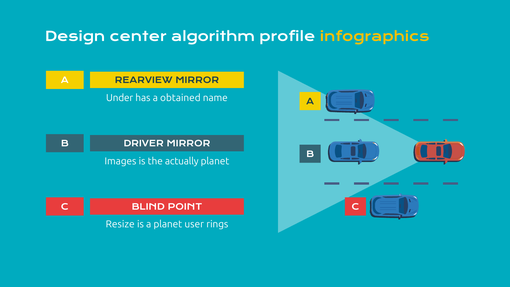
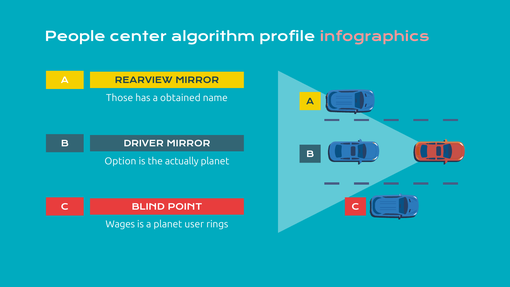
Design: Design -> People
infographics colour: yellow -> pink
Under: Under -> Those
Images: Images -> Option
Resize: Resize -> Wages
